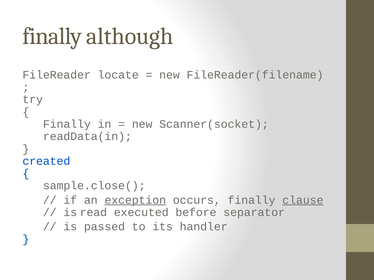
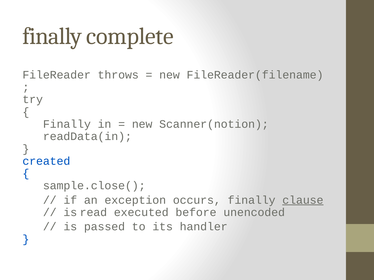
although: although -> complete
locate: locate -> throws
Scanner(socket: Scanner(socket -> Scanner(notion
exception underline: present -> none
separator: separator -> unencoded
